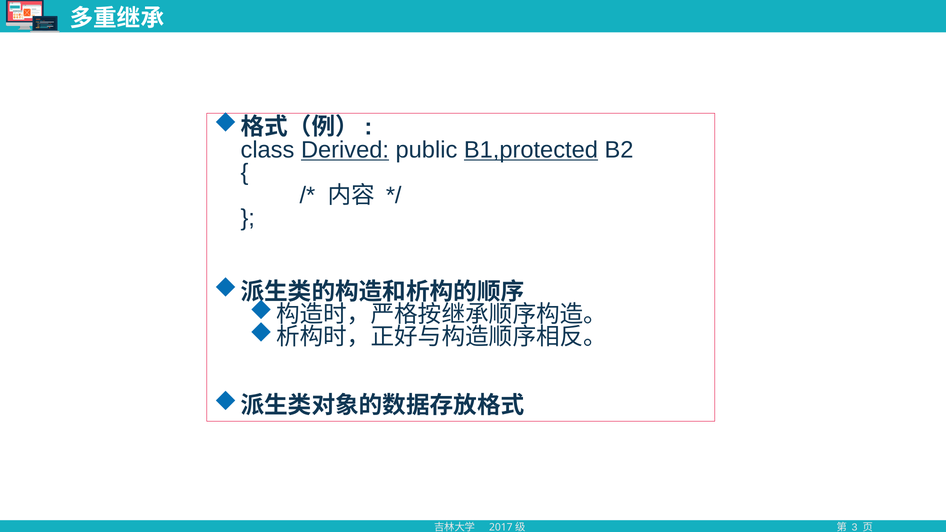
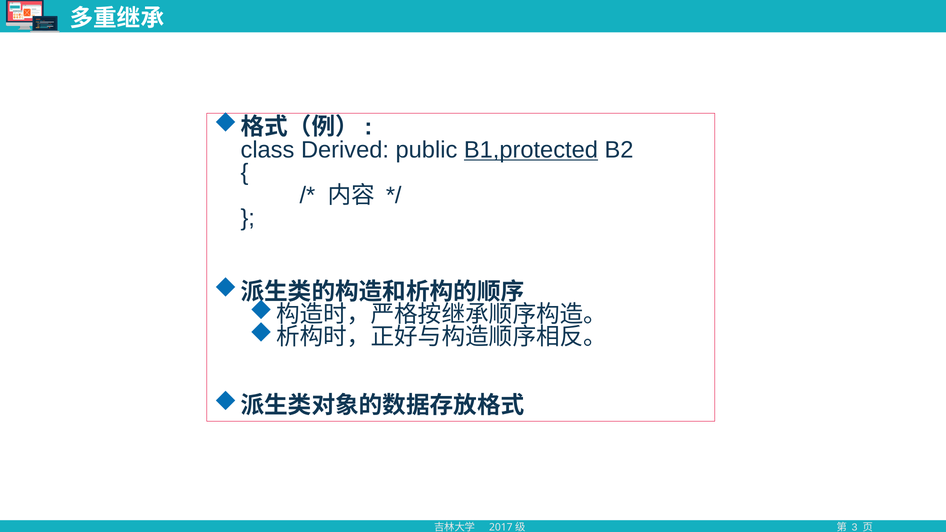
Derived underline: present -> none
